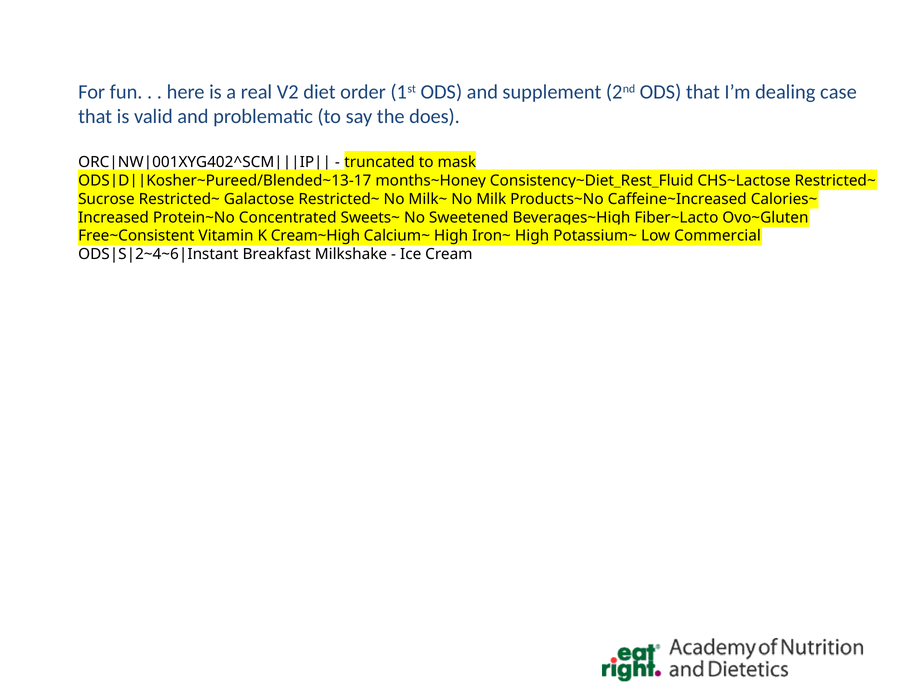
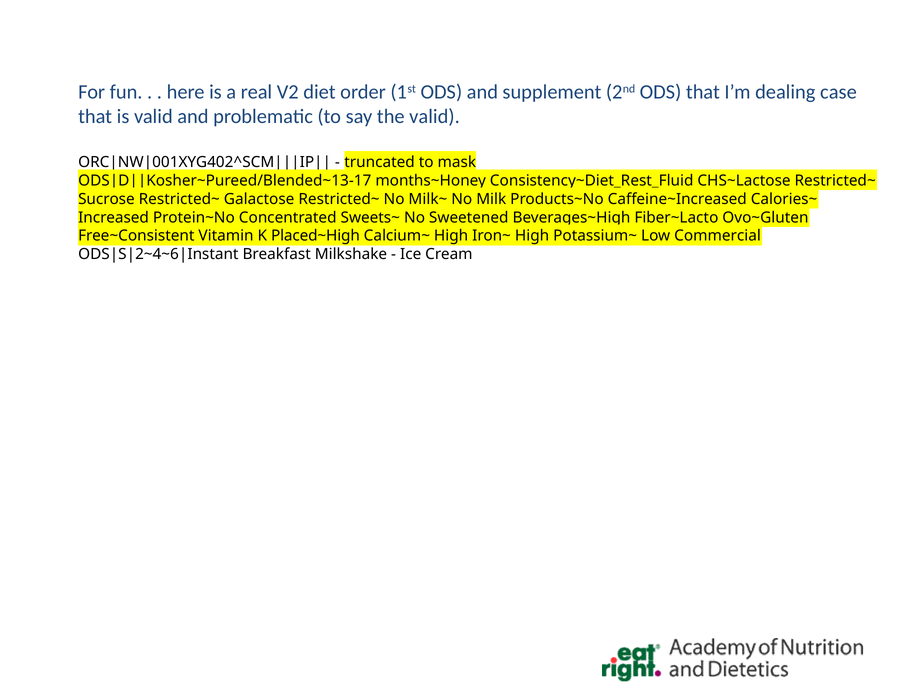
the does: does -> valid
Cream~High: Cream~High -> Placed~High
